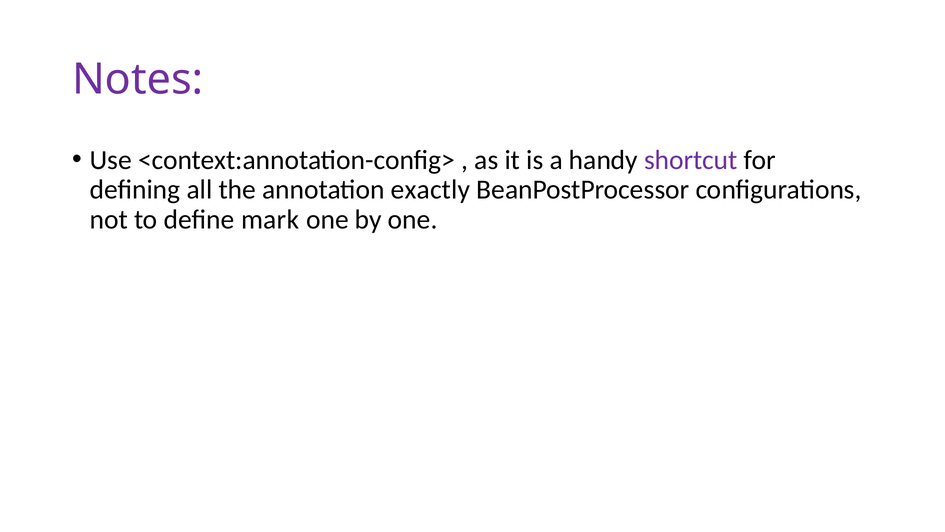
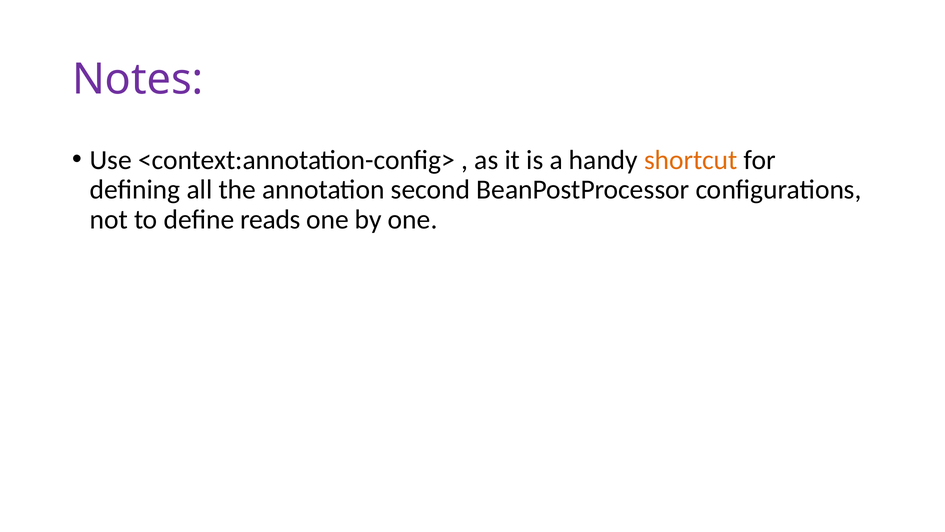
shortcut colour: purple -> orange
exactly: exactly -> second
mark: mark -> reads
